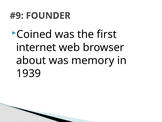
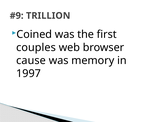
FOUNDER: FOUNDER -> TRILLION
internet: internet -> couples
about: about -> cause
1939: 1939 -> 1997
